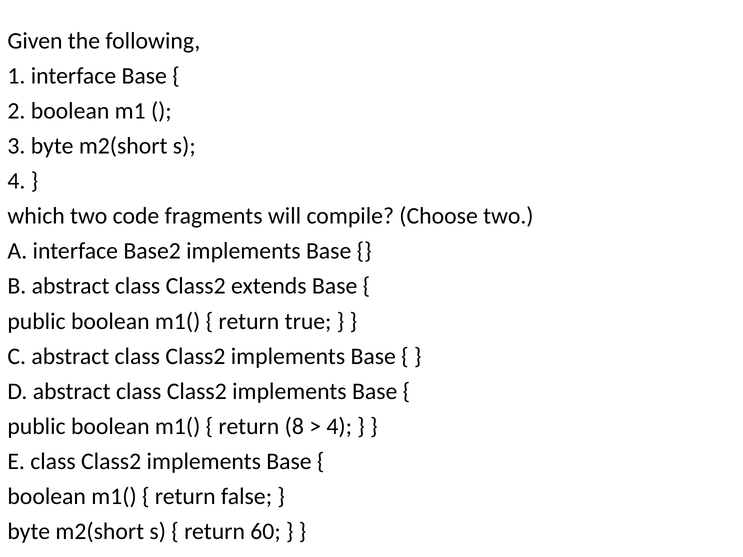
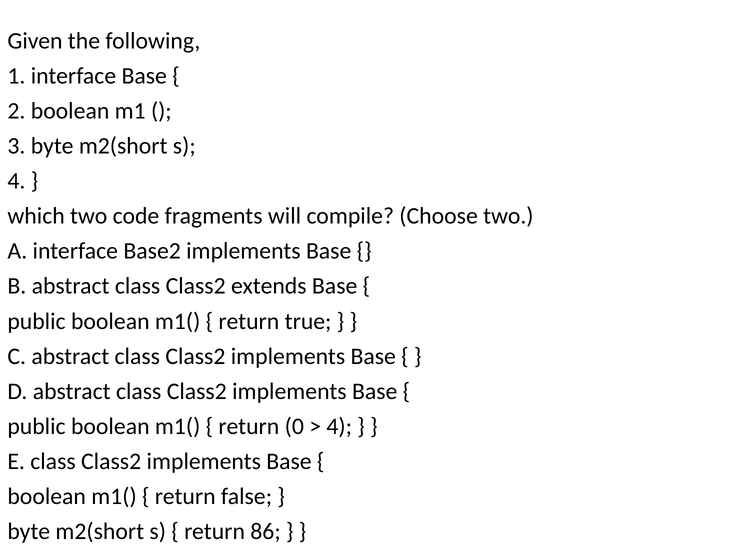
8: 8 -> 0
60: 60 -> 86
